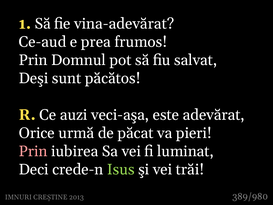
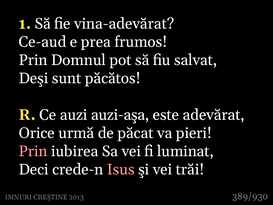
veci-aşa: veci-aşa -> auzi-aşa
Isus colour: light green -> pink
389/980: 389/980 -> 389/930
